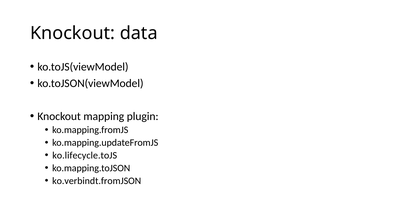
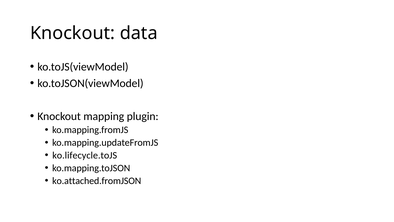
ko.verbindt.fromJSON: ko.verbindt.fromJSON -> ko.attached.fromJSON
